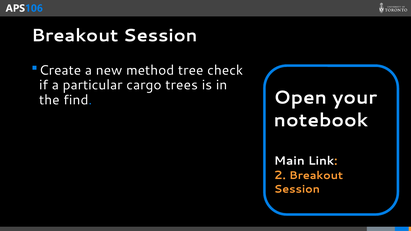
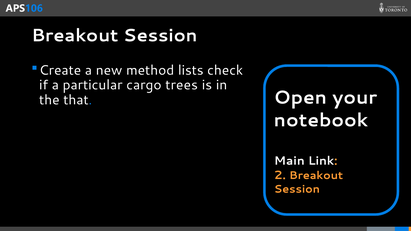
tree: tree -> lists
find: find -> that
